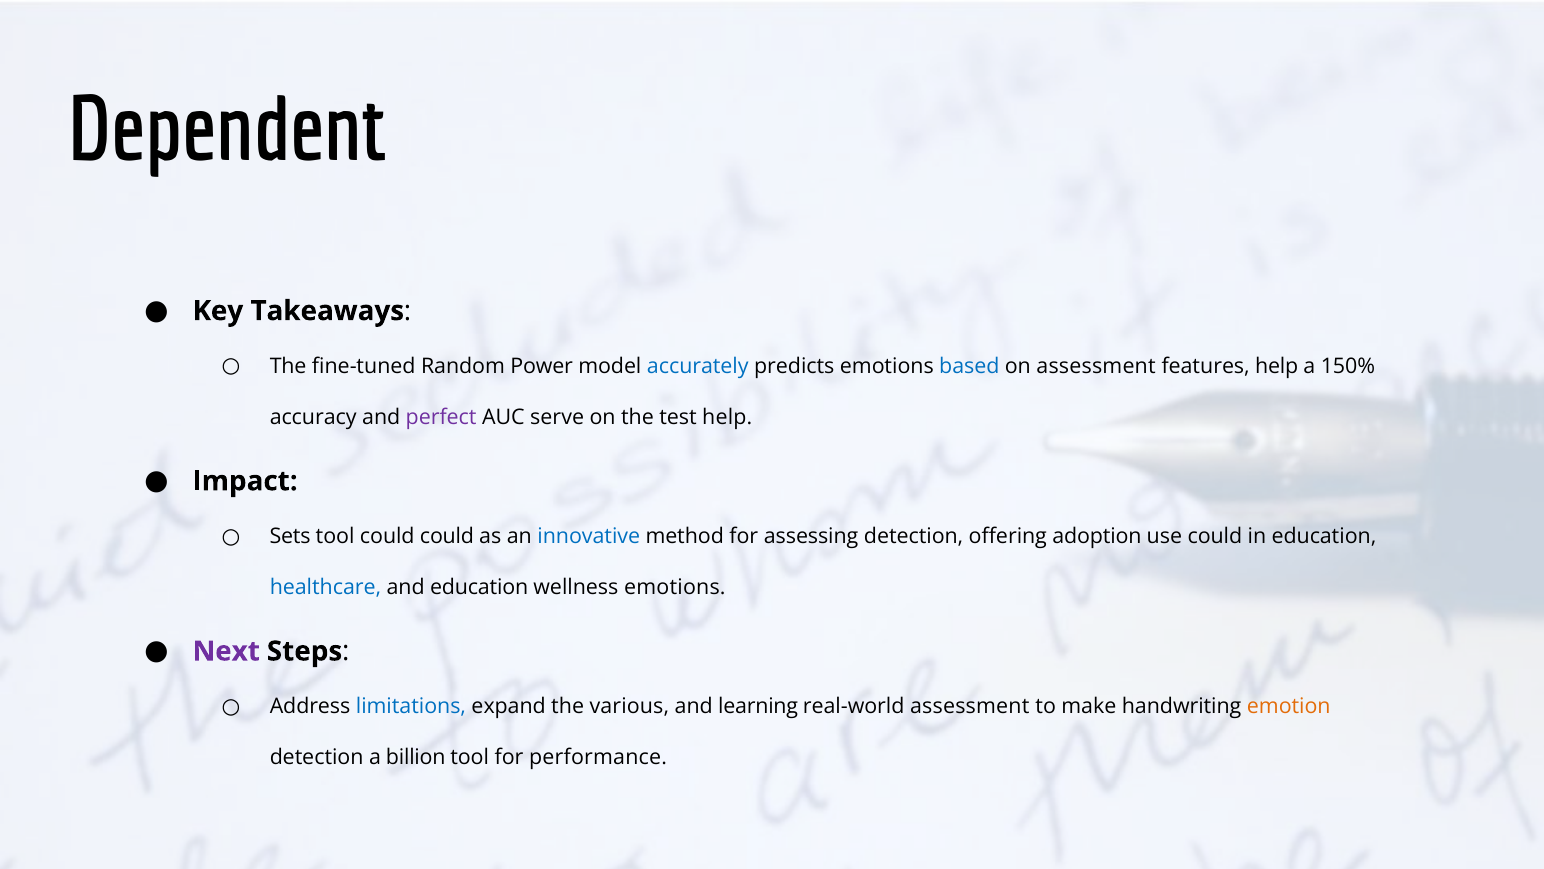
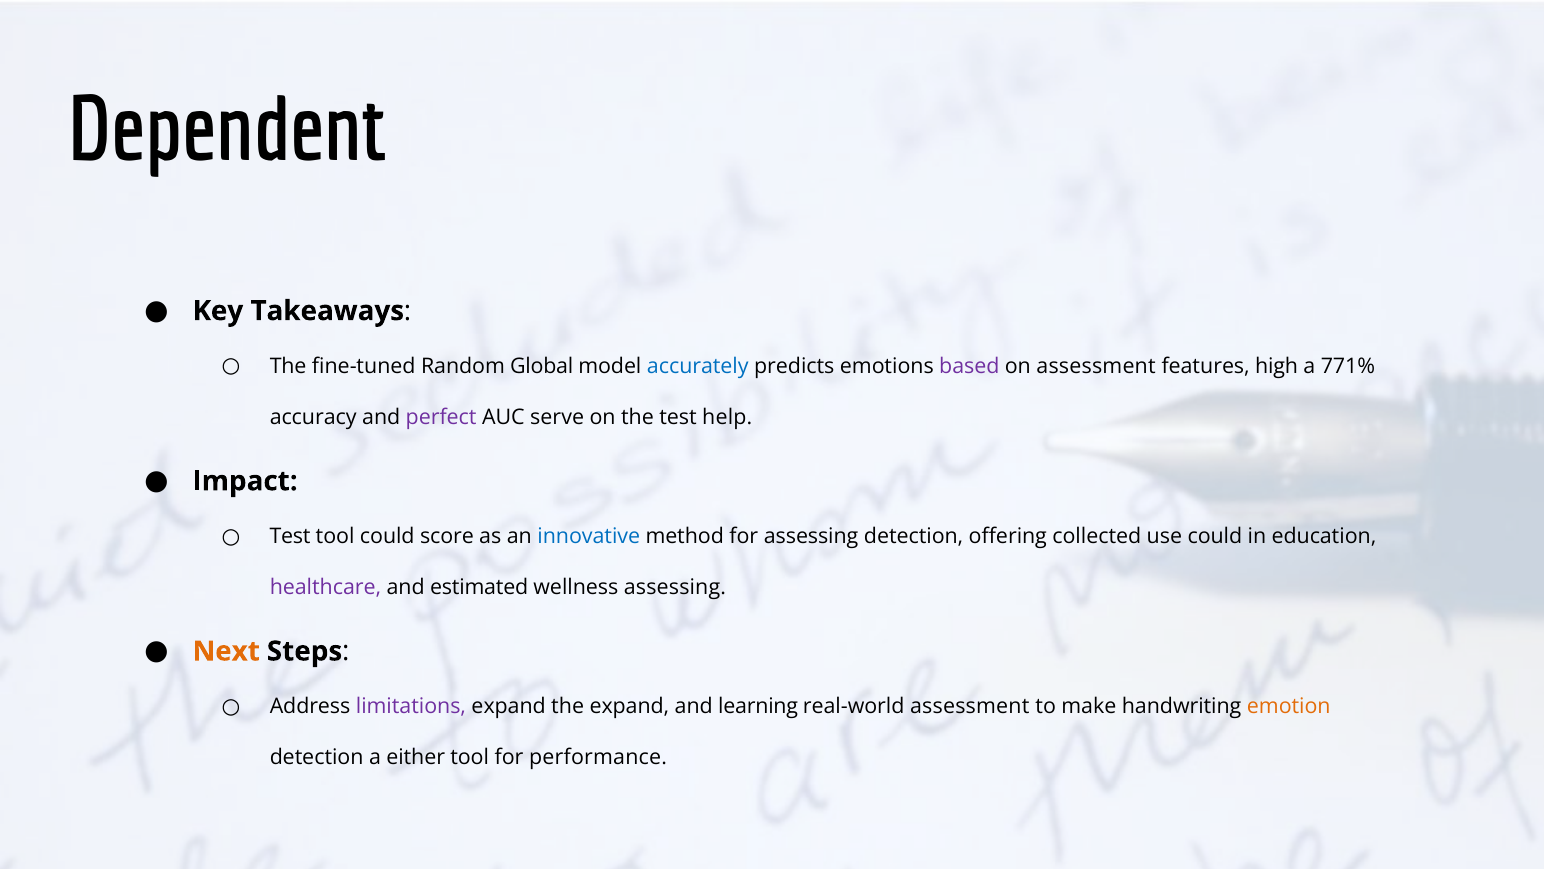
Power: Power -> Global
based colour: blue -> purple
features help: help -> high
150%: 150% -> 771%
Sets at (290, 536): Sets -> Test
could could: could -> score
adoption: adoption -> collected
healthcare colour: blue -> purple
and education: education -> estimated
wellness emotions: emotions -> assessing
Next colour: purple -> orange
limitations colour: blue -> purple
the various: various -> expand
billion: billion -> either
